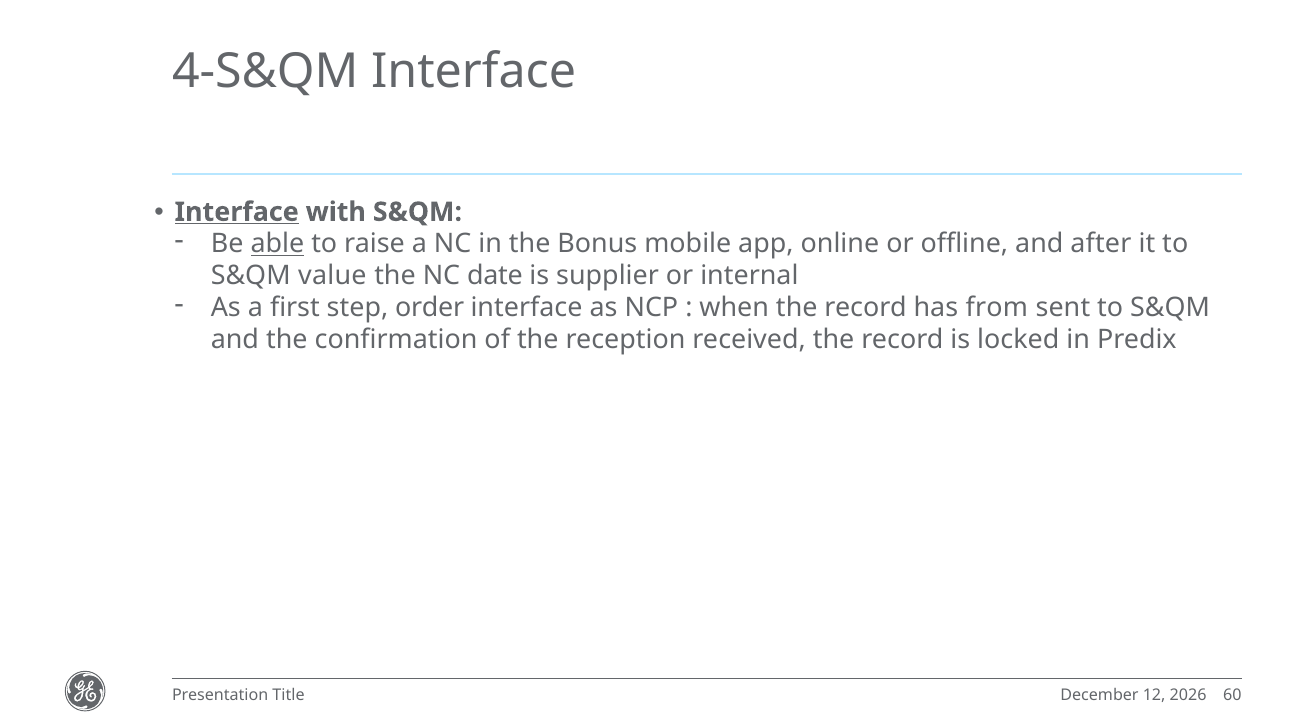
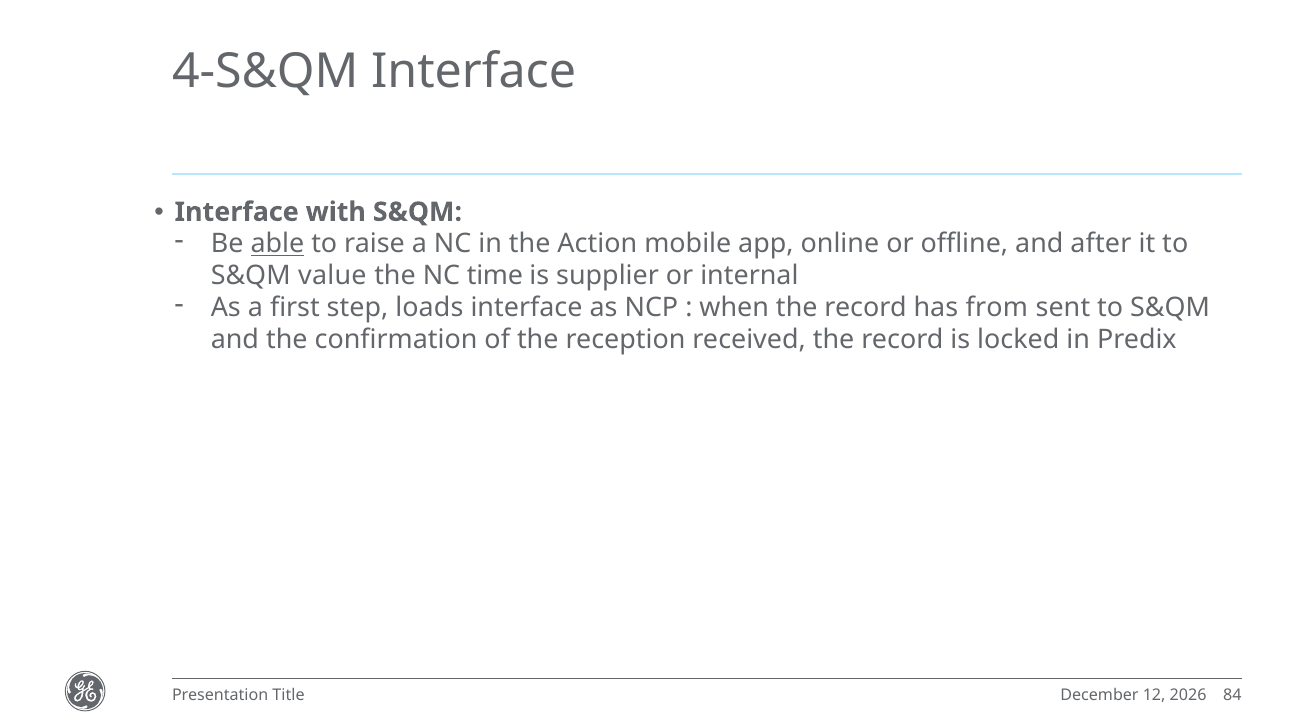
Interface at (237, 212) underline: present -> none
Bonus: Bonus -> Action
date: date -> time
order: order -> loads
60: 60 -> 84
